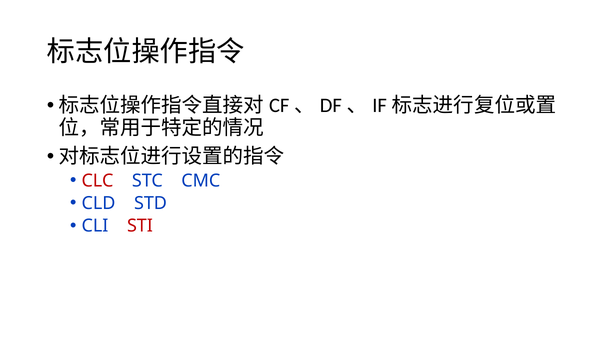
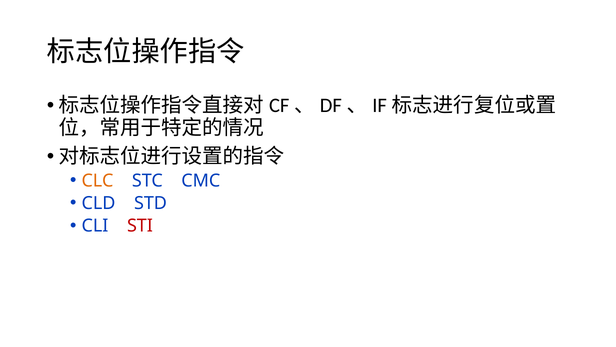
CLC colour: red -> orange
